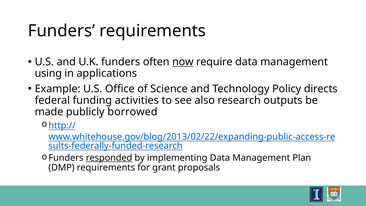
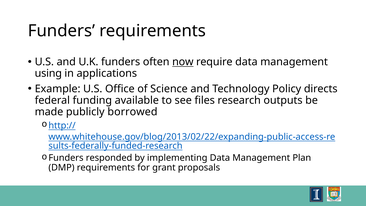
activities: activities -> available
also: also -> files
responded underline: present -> none
